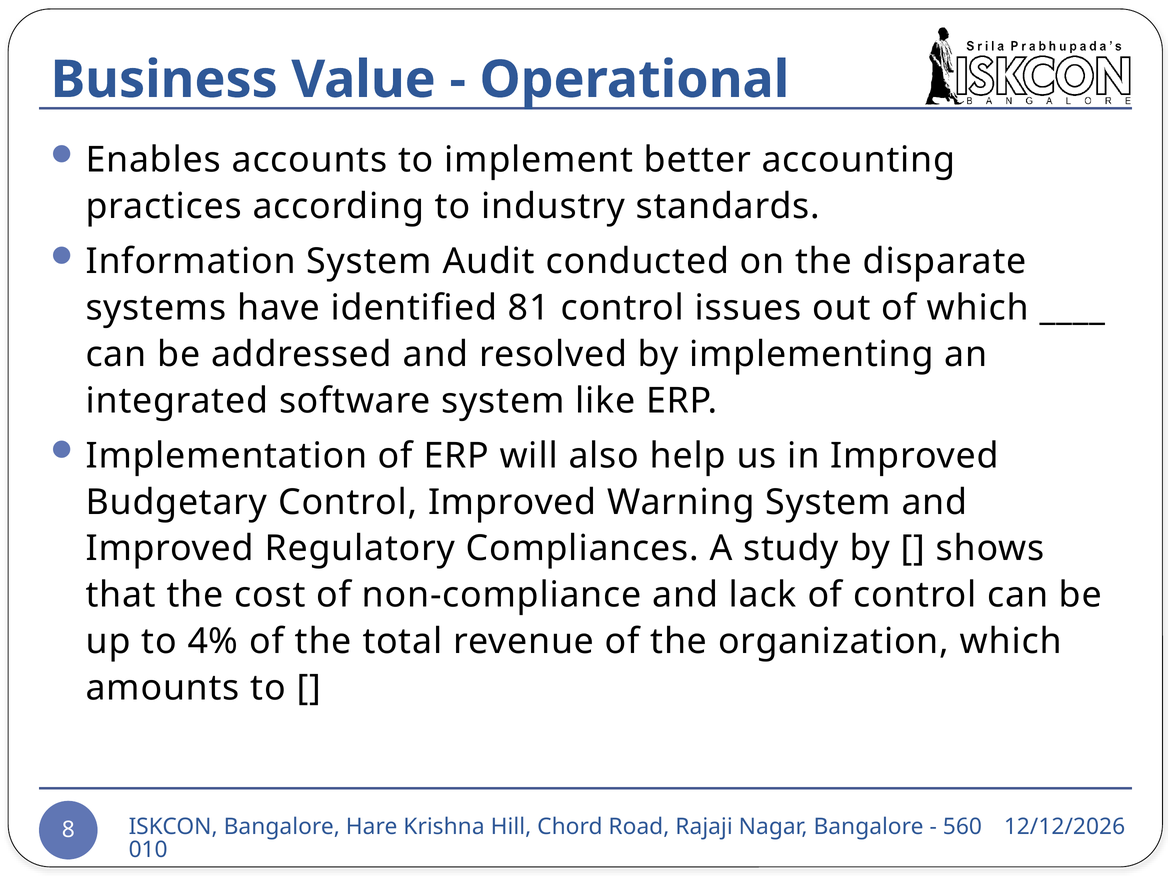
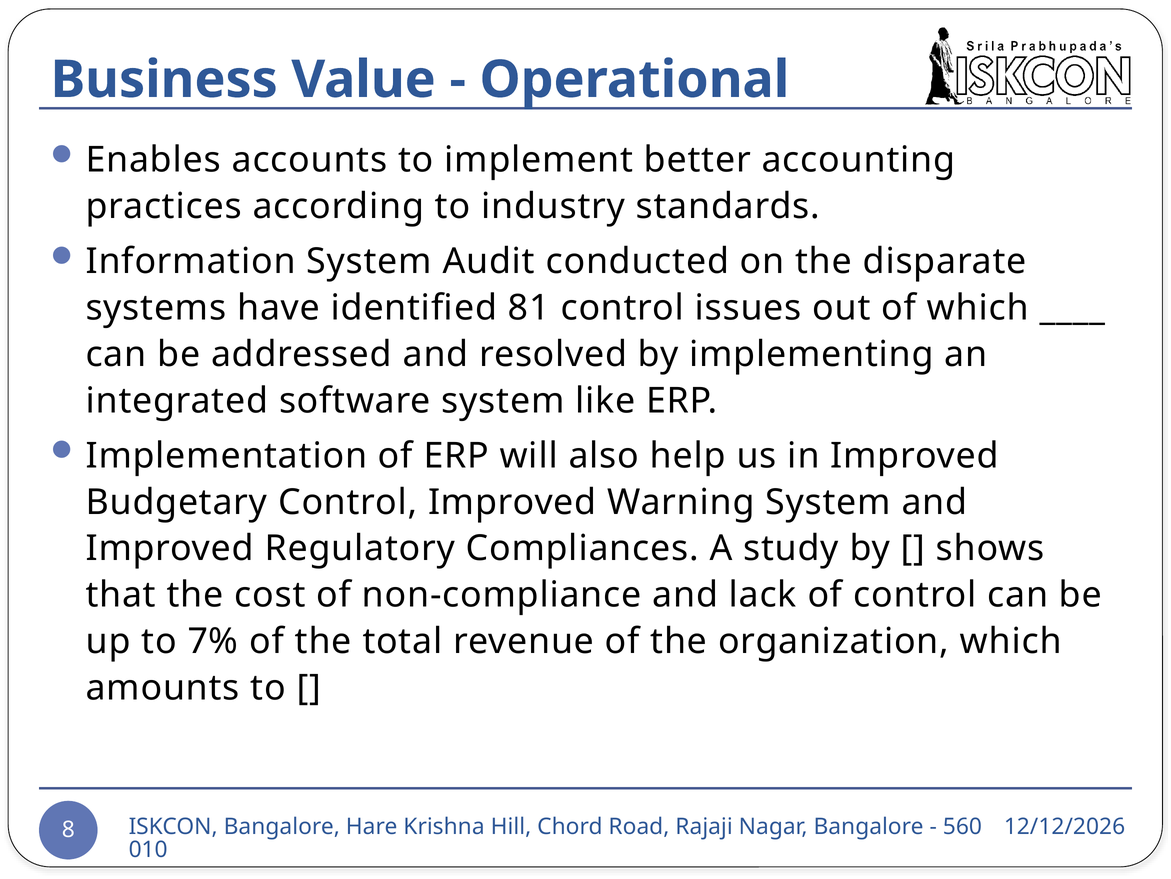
4%: 4% -> 7%
